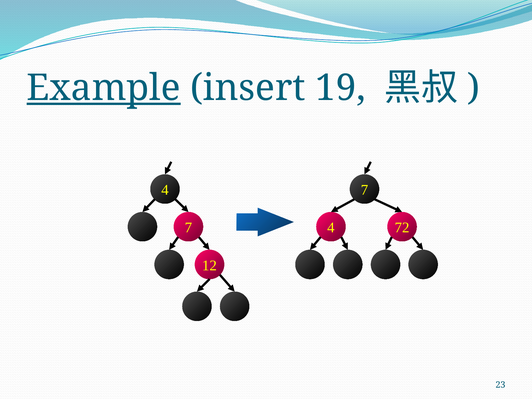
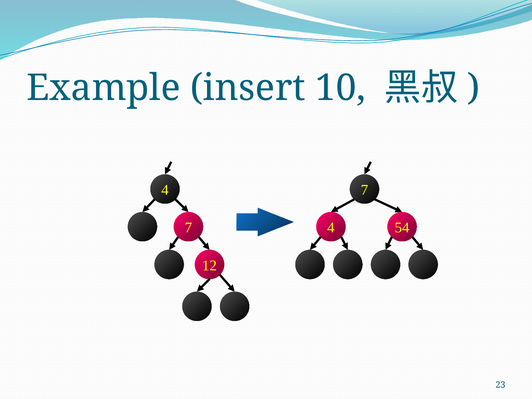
Example underline: present -> none
19: 19 -> 10
72: 72 -> 54
